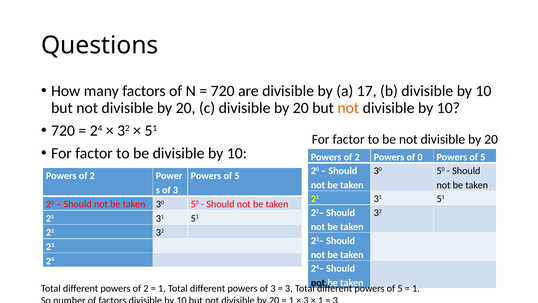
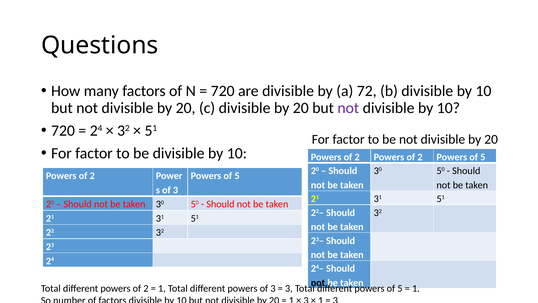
17: 17 -> 72
not at (348, 108) colour: orange -> purple
2 Powers of 0: 0 -> 2
